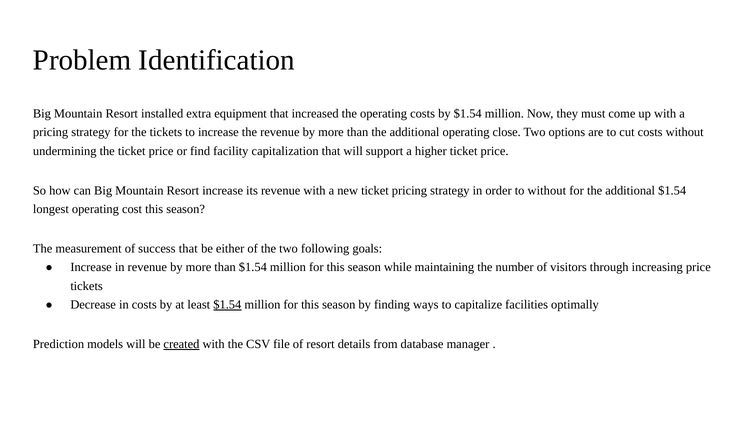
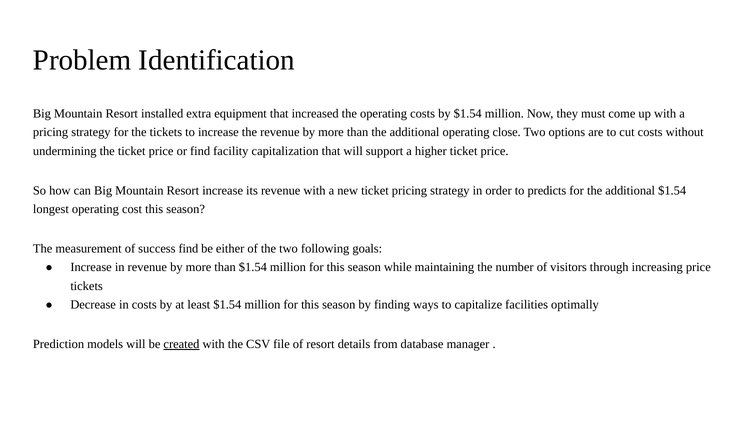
to without: without -> predicts
success that: that -> find
$1.54 at (227, 304) underline: present -> none
